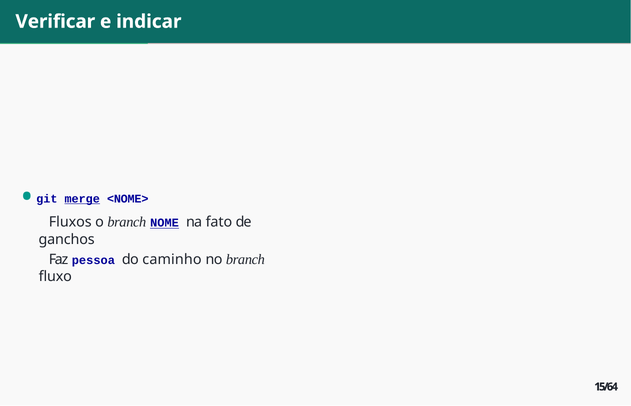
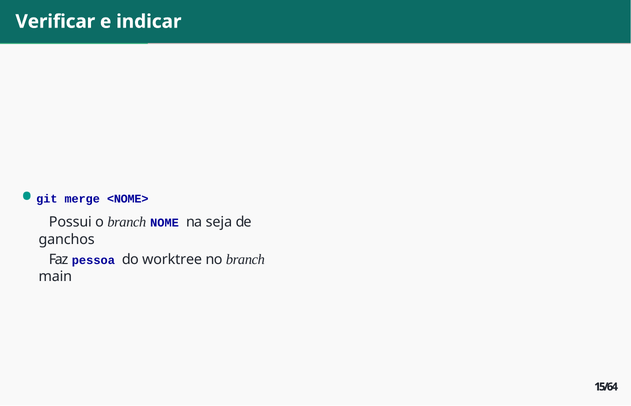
merge underline: present -> none
Fluxos: Fluxos -> Possui
NOME underline: present -> none
fato: fato -> seja
caminho: caminho -> worktree
fluxo: fluxo -> main
